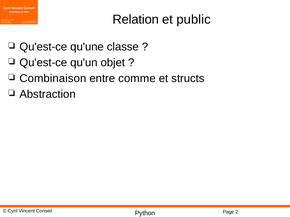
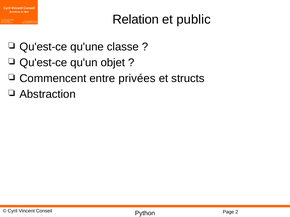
Combinaison: Combinaison -> Commencent
comme: comme -> privées
